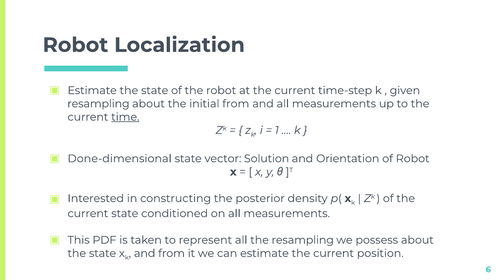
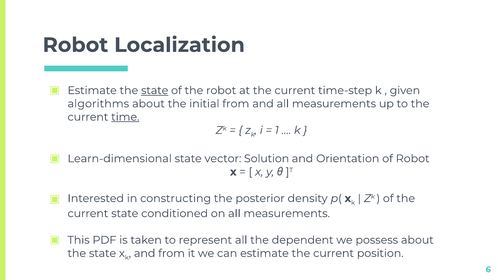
state at (155, 90) underline: none -> present
resampling at (98, 104): resampling -> algorithms
Done-dimensional: Done-dimensional -> Learn-dimensional
the resampling: resampling -> dependent
